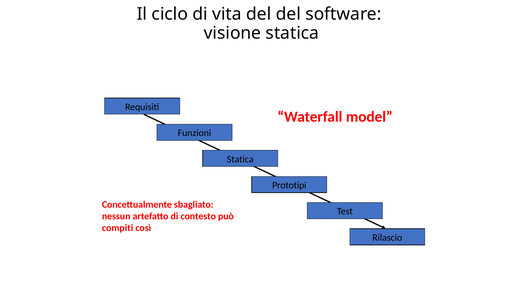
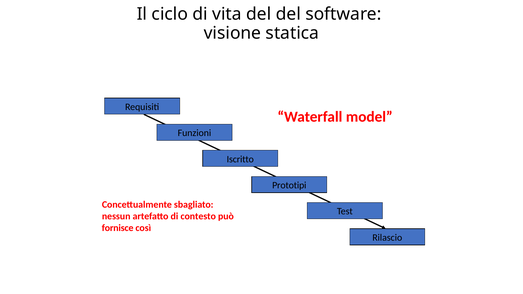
Statica at (240, 159): Statica -> Iscritto
compiti: compiti -> fornisce
